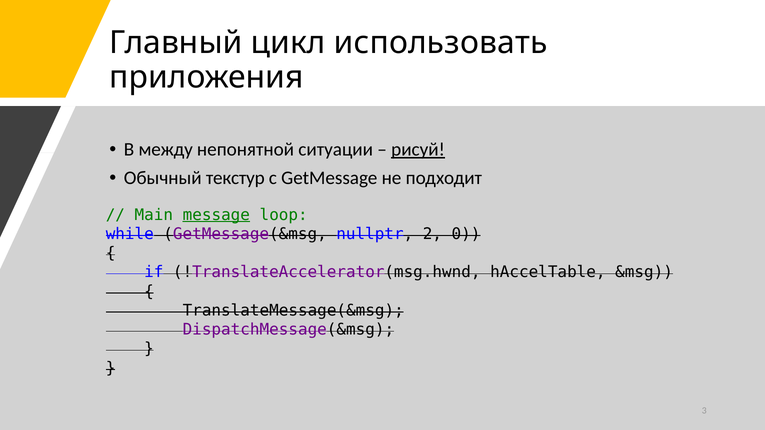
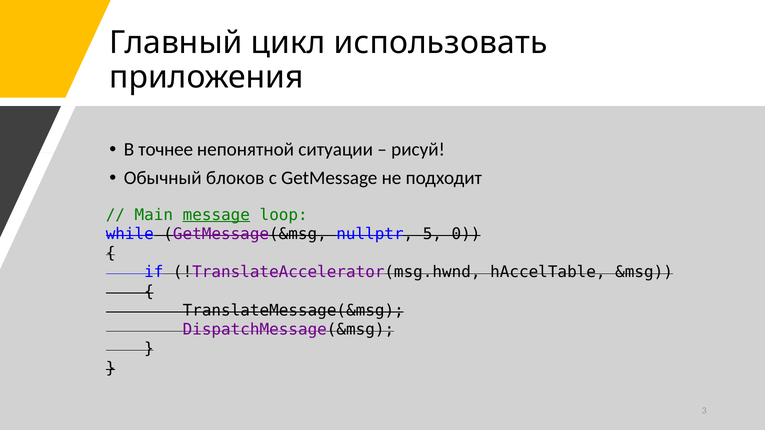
между: между -> точнее
рисуй underline: present -> none
текстур: текстур -> блоков
2: 2 -> 5
